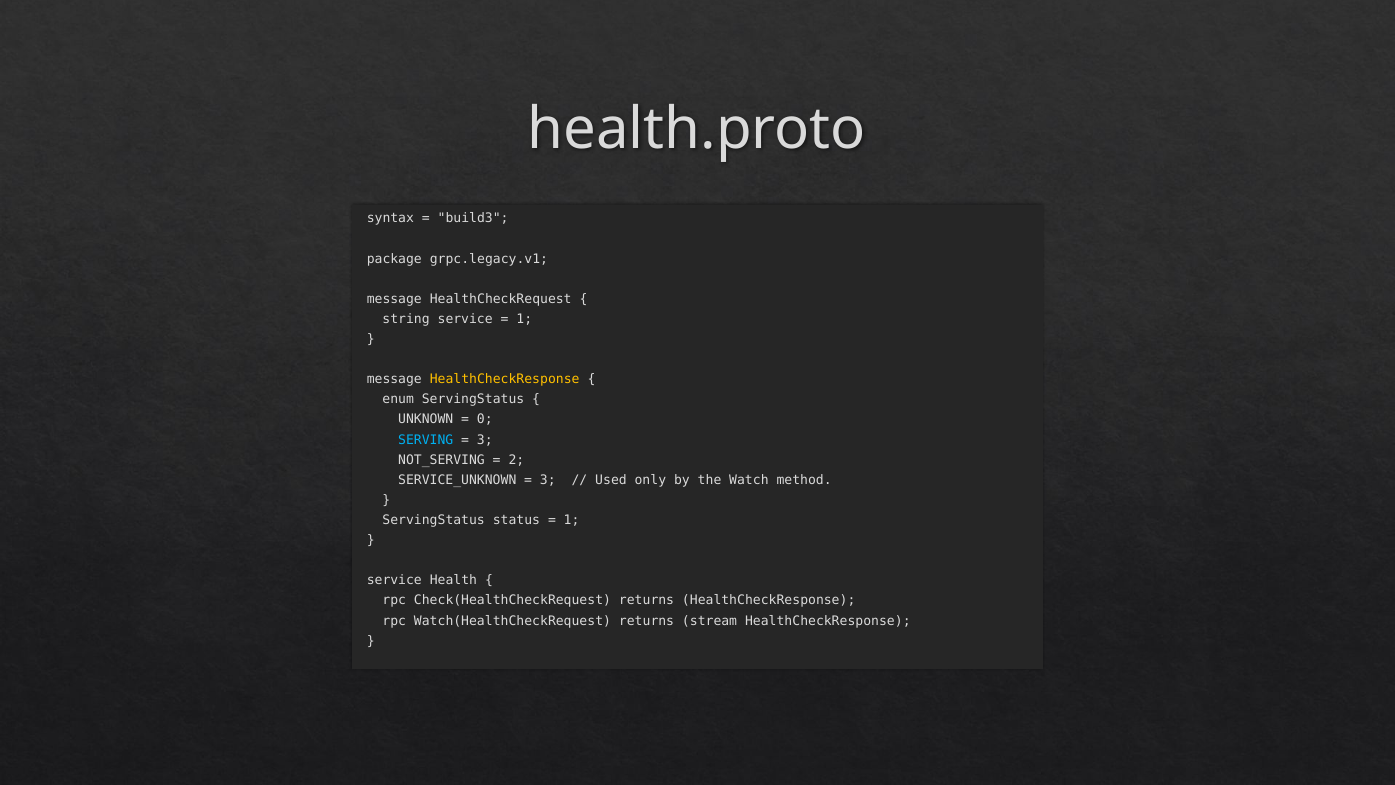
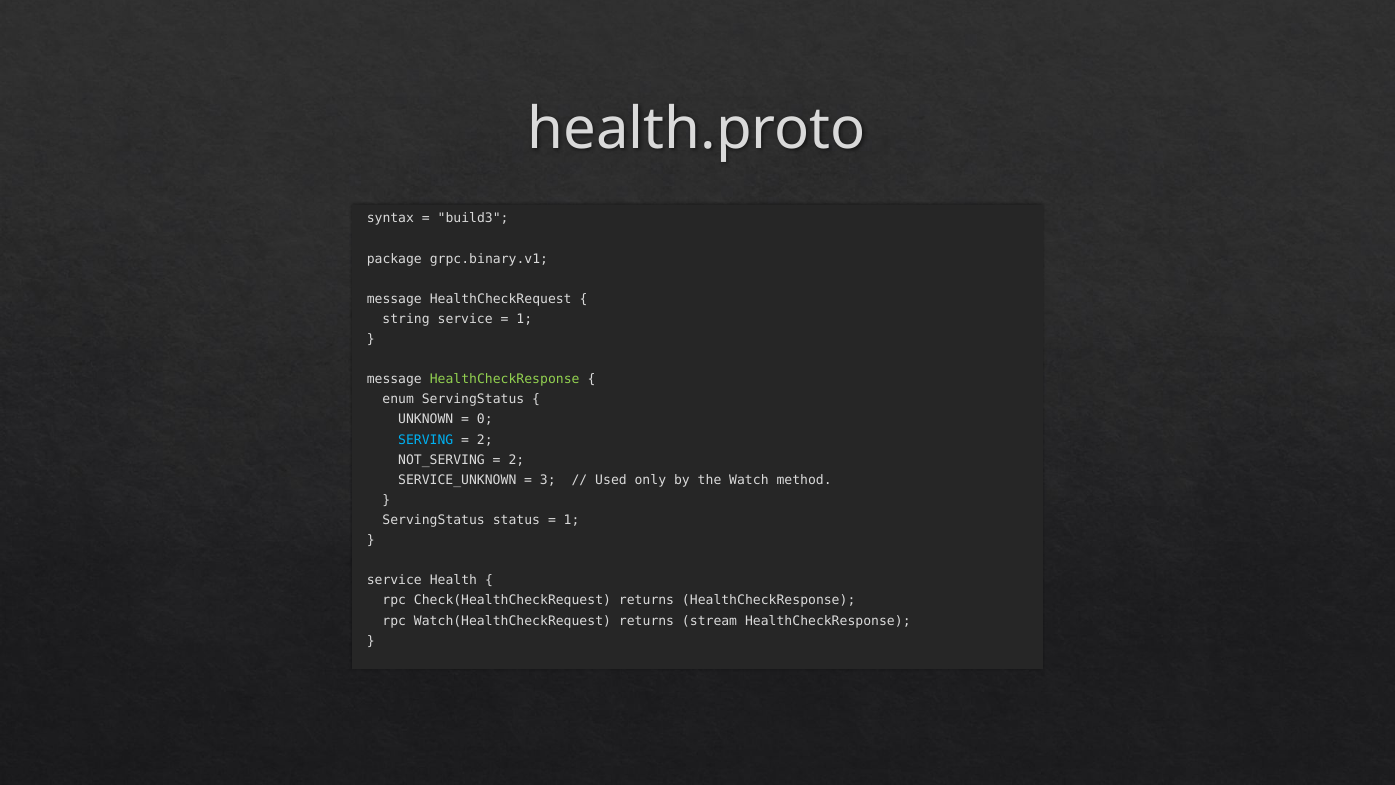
grpc.legacy.v1: grpc.legacy.v1 -> grpc.binary.v1
HealthCheckResponse at (505, 379) colour: yellow -> light green
3 at (485, 440): 3 -> 2
